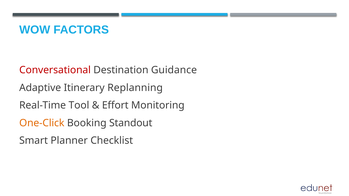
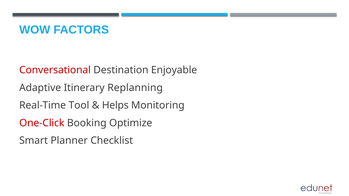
Guidance: Guidance -> Enjoyable
Effort: Effort -> Helps
One-Click colour: orange -> red
Standout: Standout -> Optimize
